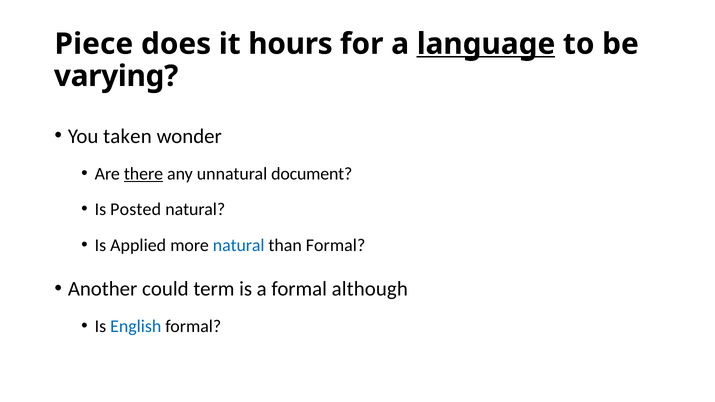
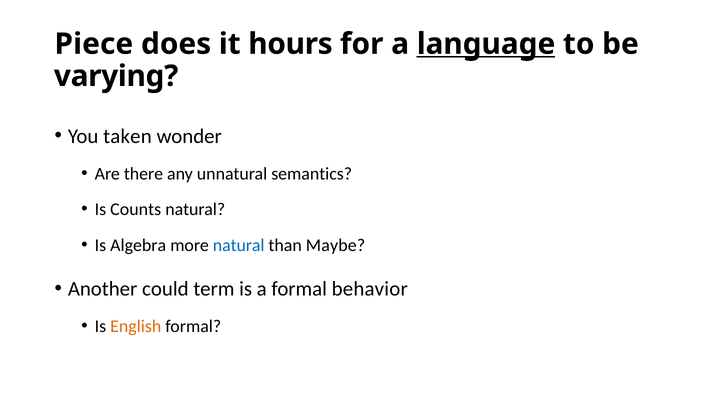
there underline: present -> none
document: document -> semantics
Posted: Posted -> Counts
Applied: Applied -> Algebra
than Formal: Formal -> Maybe
although: although -> behavior
English colour: blue -> orange
